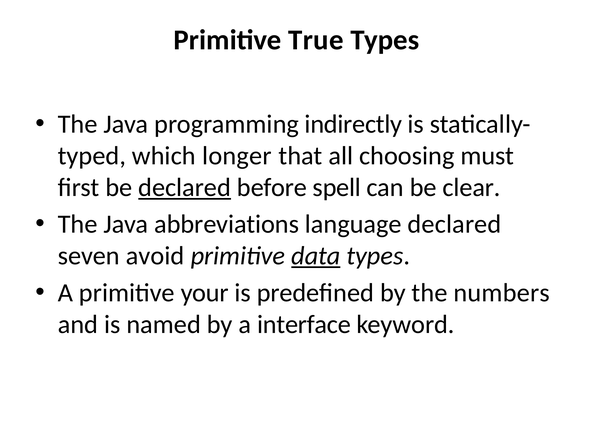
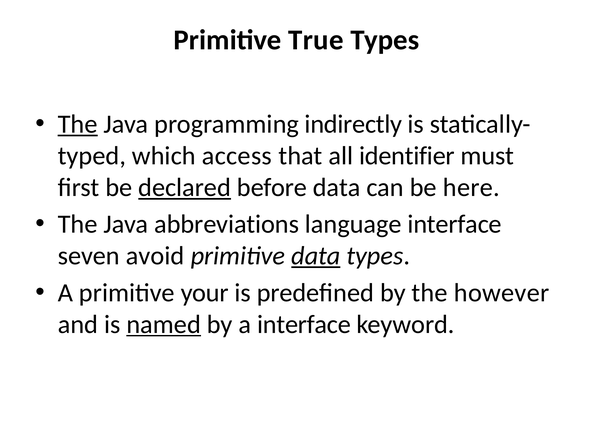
The at (78, 124) underline: none -> present
longer: longer -> access
choosing: choosing -> identifier
before spell: spell -> data
clear: clear -> here
language declared: declared -> interface
numbers: numbers -> however
named underline: none -> present
